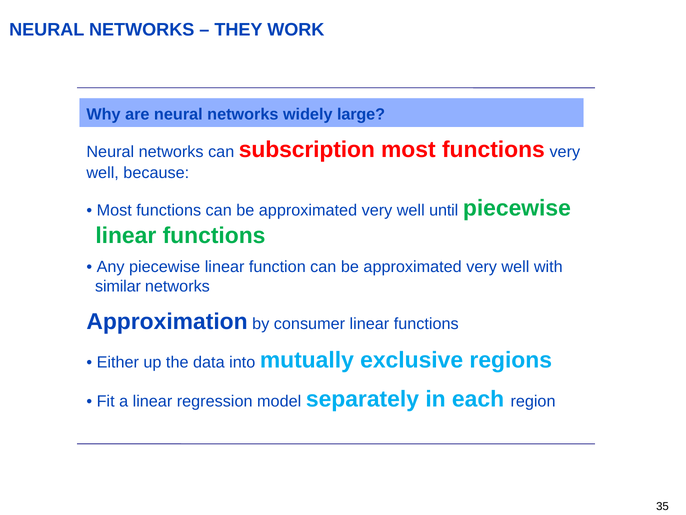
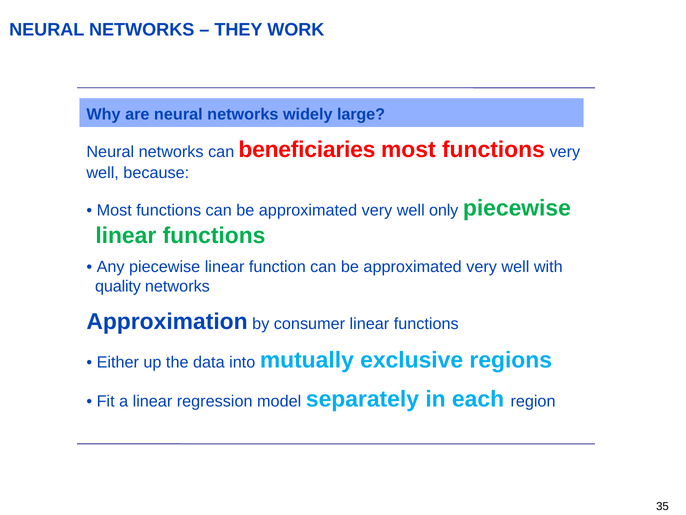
subscription: subscription -> beneficiaries
until: until -> only
similar: similar -> quality
